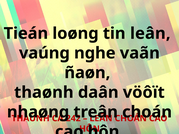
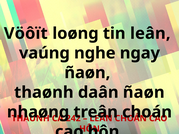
Tieán: Tieán -> Vöôït
vaãn: vaãn -> ngay
daân vöôït: vöôït -> ñaøn
